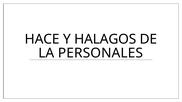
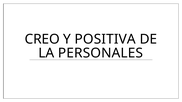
HACE: HACE -> CREO
HALAGOS: HALAGOS -> POSITIVA
